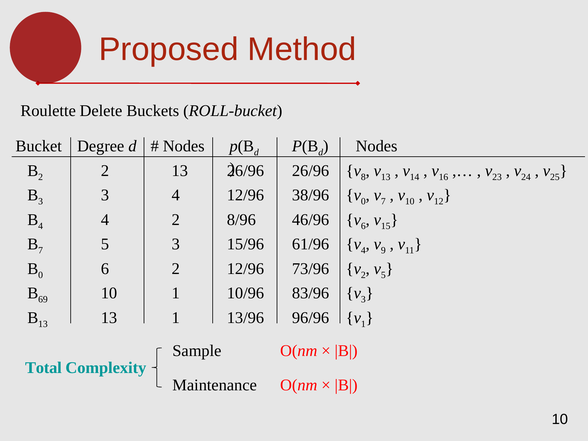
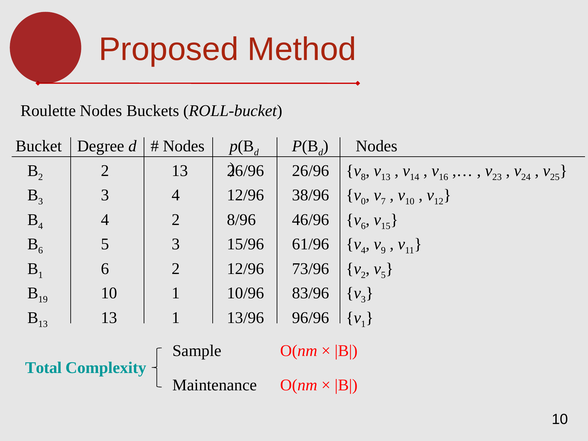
Roulette Delete: Delete -> Nodes
B 7: 7 -> 6
B 0: 0 -> 1
69: 69 -> 19
